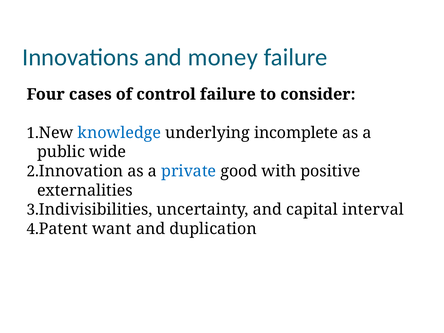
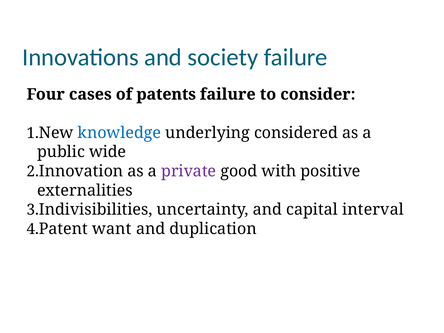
money: money -> society
control: control -> patents
incomplete: incomplete -> considered
private colour: blue -> purple
